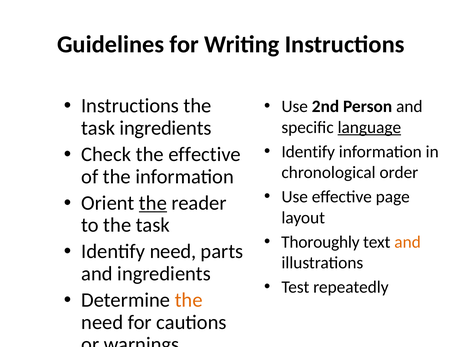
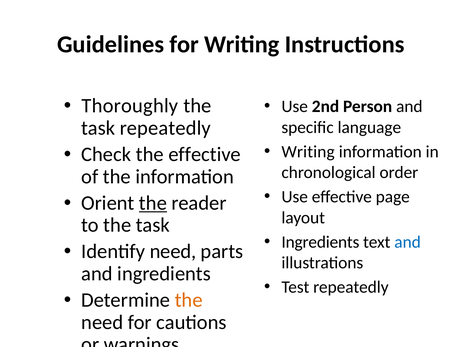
Instructions at (130, 106): Instructions -> Thoroughly
task ingredients: ingredients -> repeatedly
language underline: present -> none
Identify at (308, 151): Identify -> Writing
Thoroughly at (320, 242): Thoroughly -> Ingredients
and at (408, 242) colour: orange -> blue
